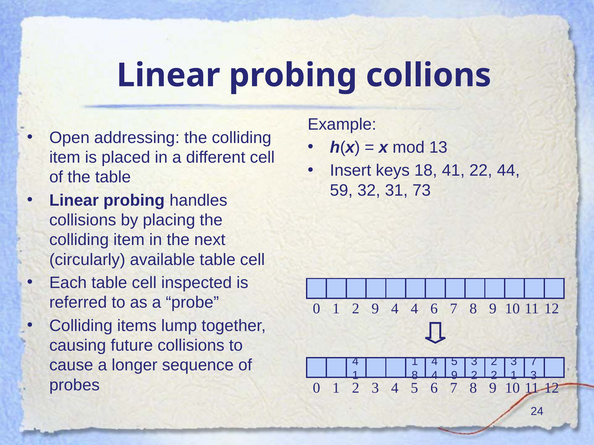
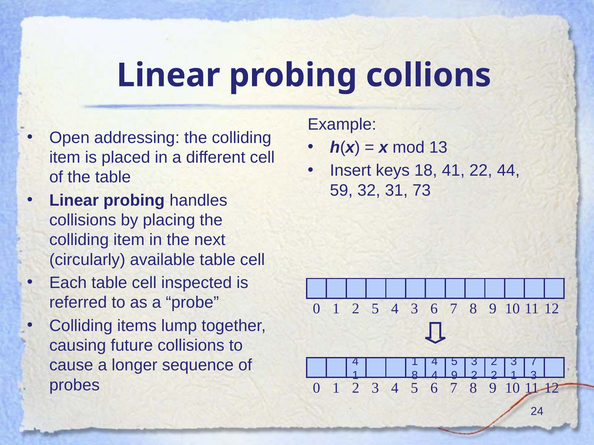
2 9: 9 -> 5
4 at (414, 309): 4 -> 3
